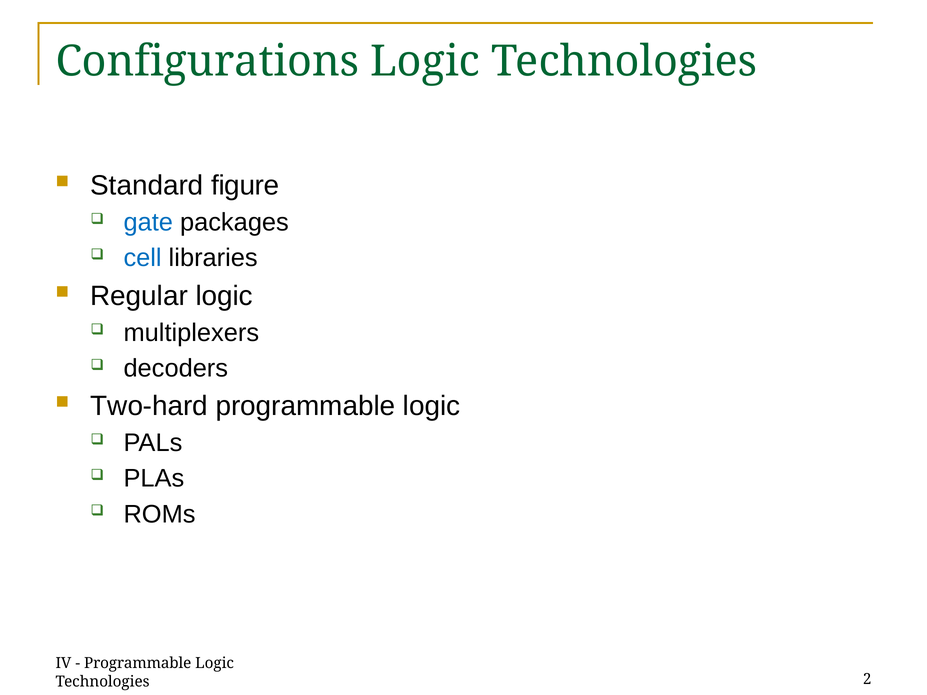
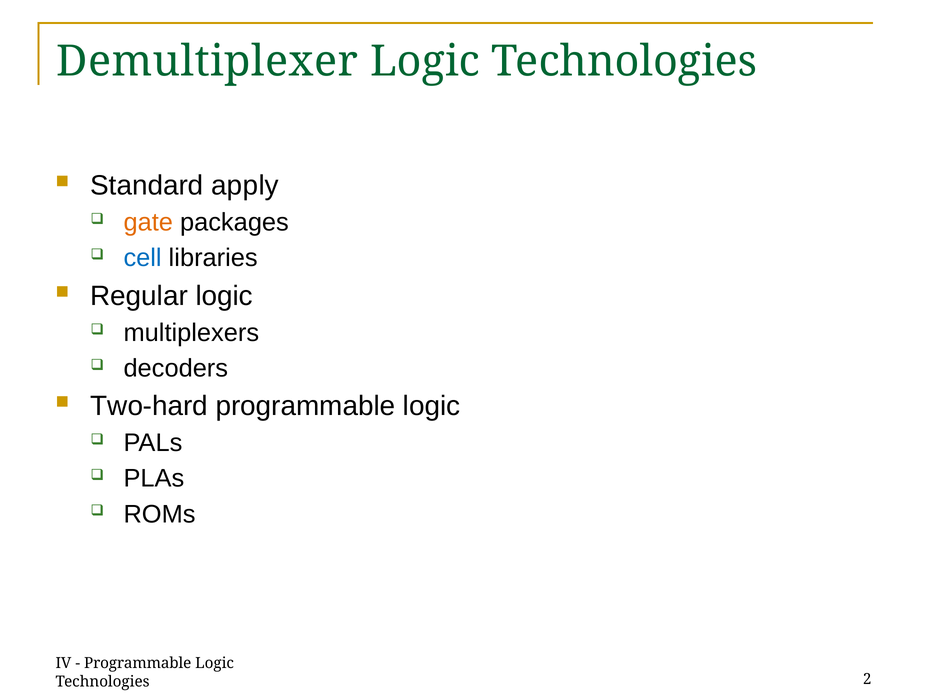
Configurations: Configurations -> Demultiplexer
figure: figure -> apply
gate colour: blue -> orange
